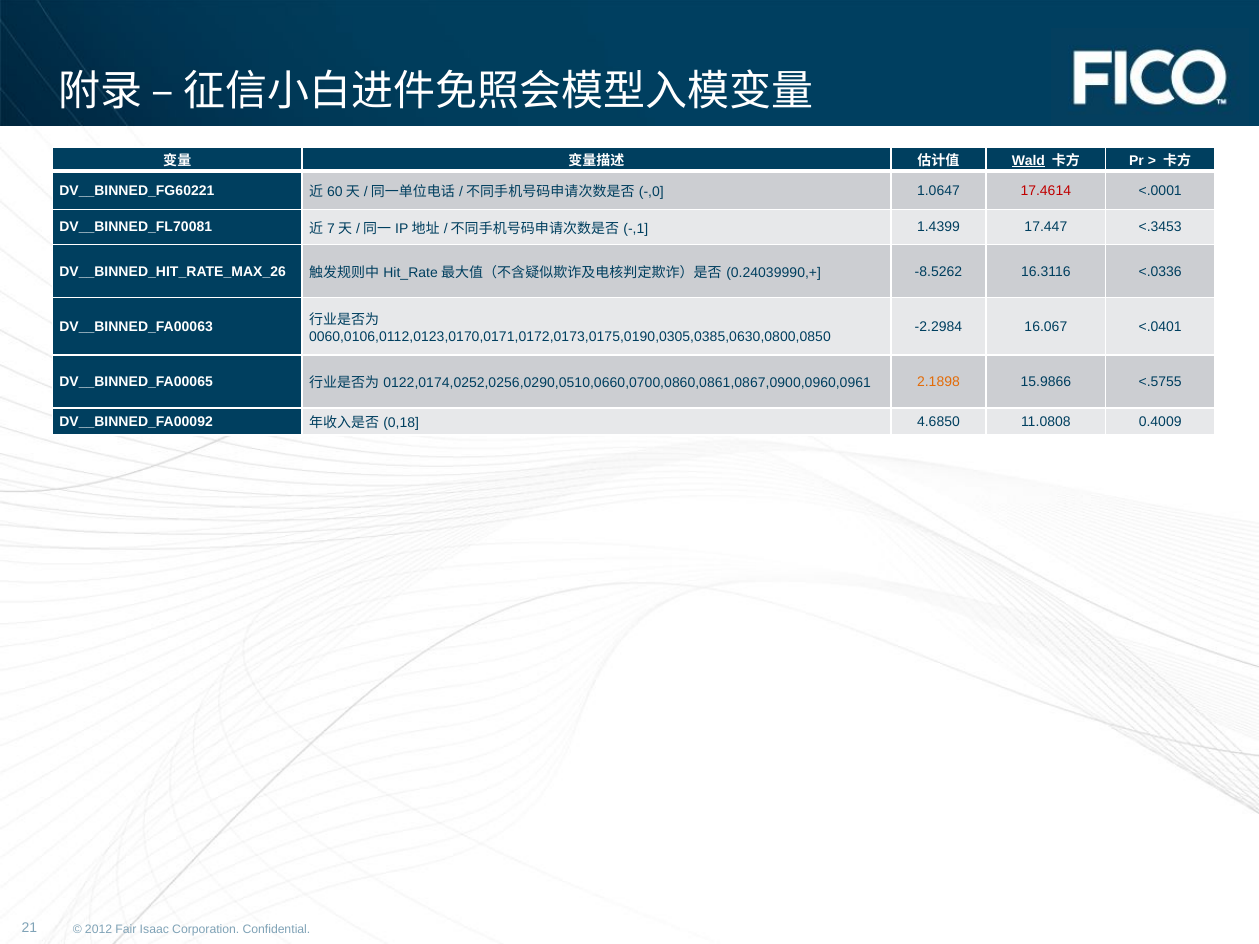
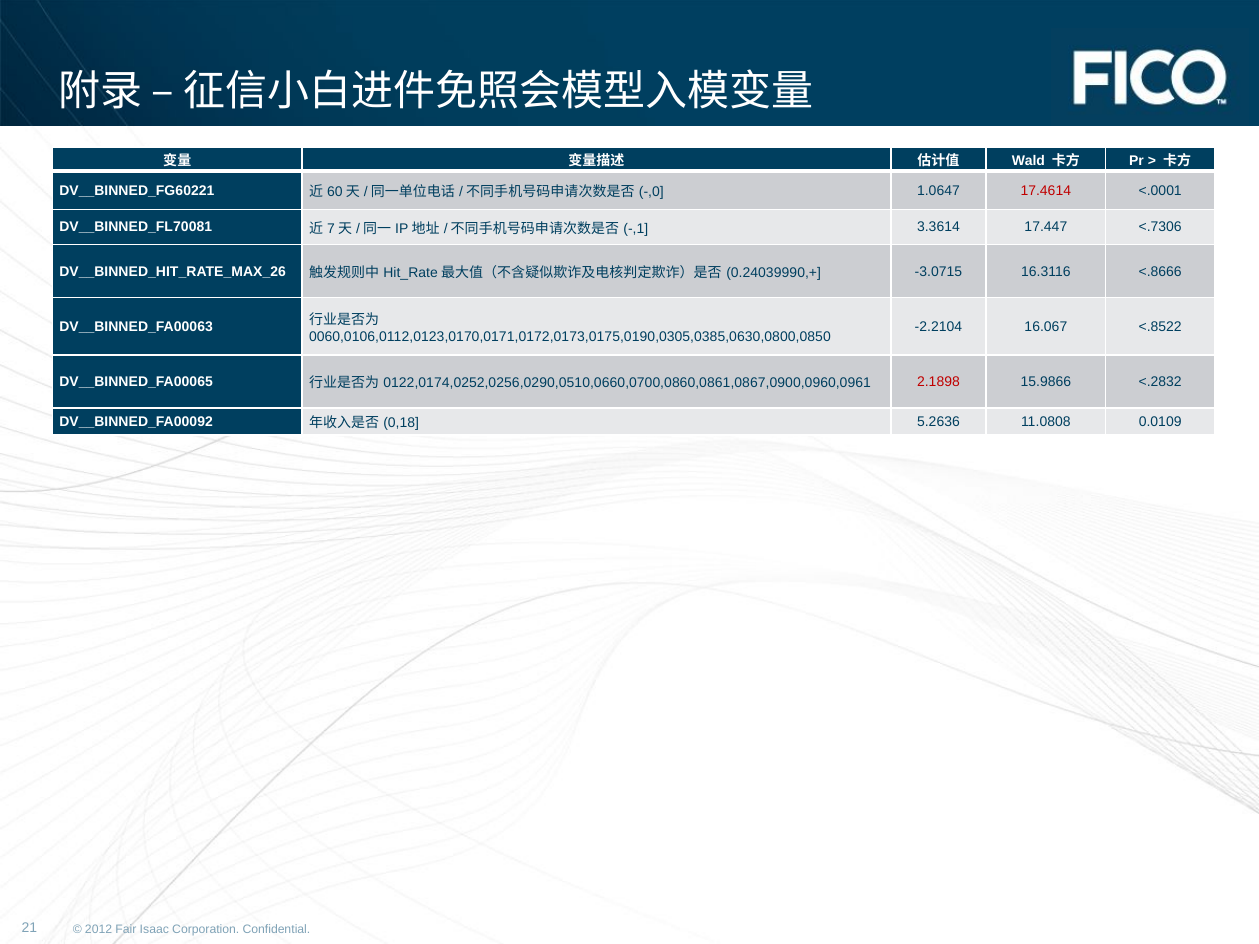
Wald underline: present -> none
1.4399: 1.4399 -> 3.3614
<.3453: <.3453 -> <.7306
-8.5262: -8.5262 -> -3.0715
<.0336: <.0336 -> <.8666
-2.2984: -2.2984 -> -2.2104
<.0401: <.0401 -> <.8522
2.1898 colour: orange -> red
<.5755: <.5755 -> <.2832
4.6850: 4.6850 -> 5.2636
0.4009: 0.4009 -> 0.0109
